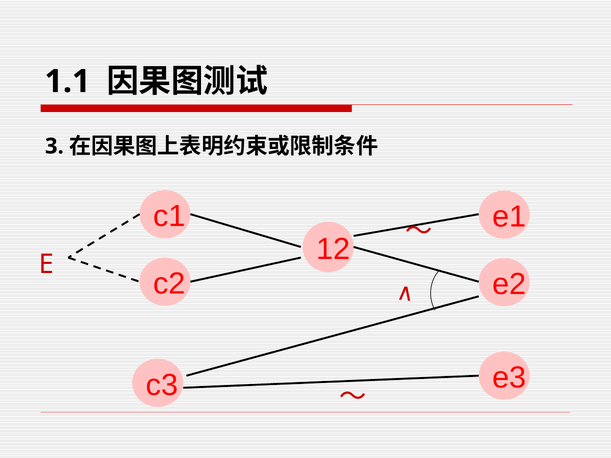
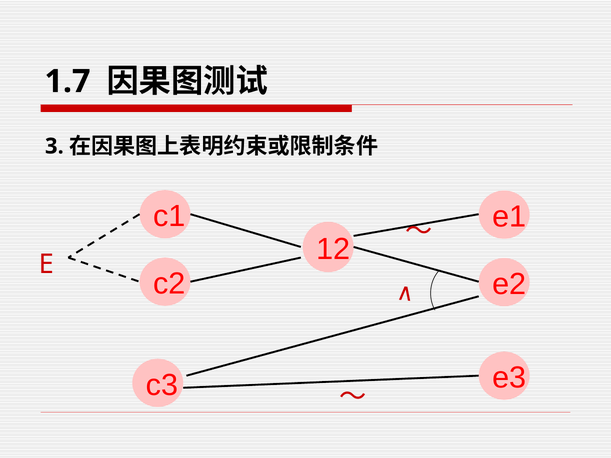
1.1: 1.1 -> 1.7
